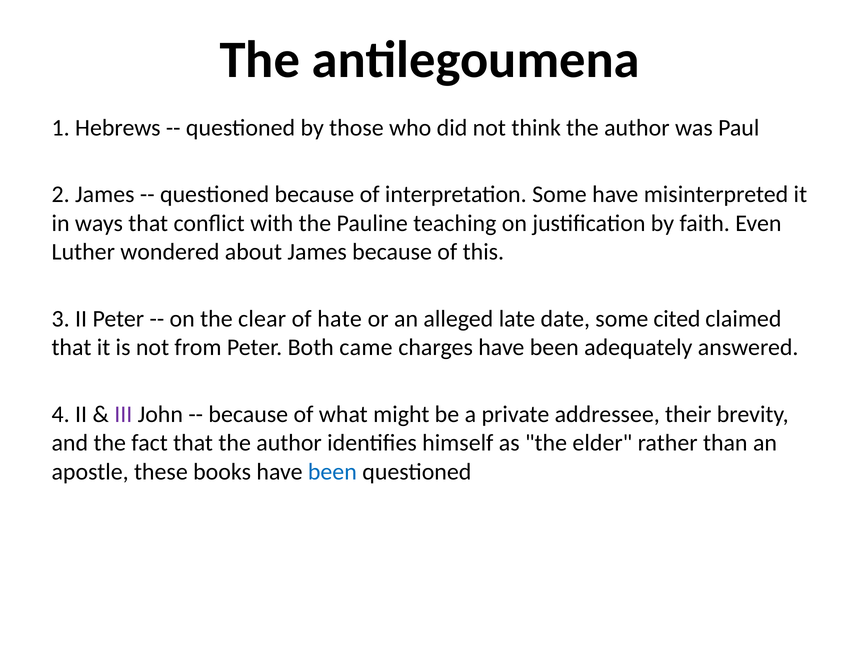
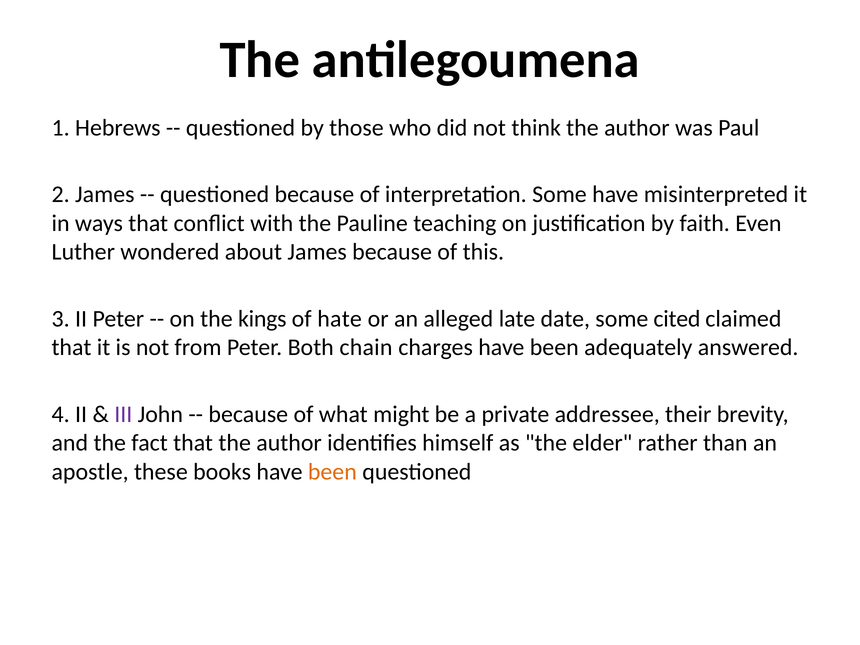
clear: clear -> kings
came: came -> chain
been at (332, 472) colour: blue -> orange
